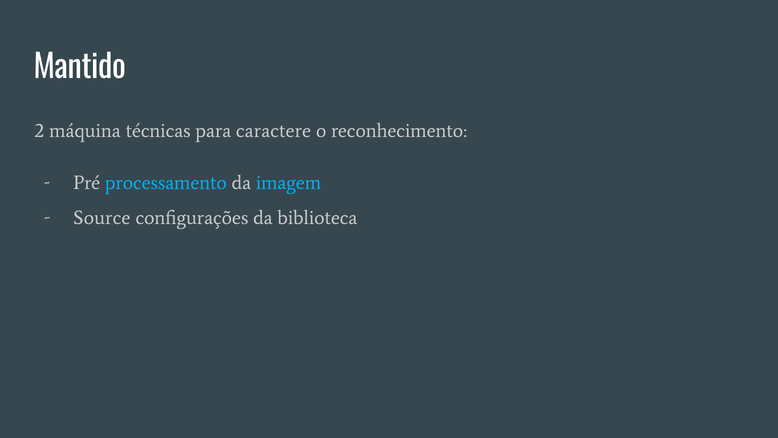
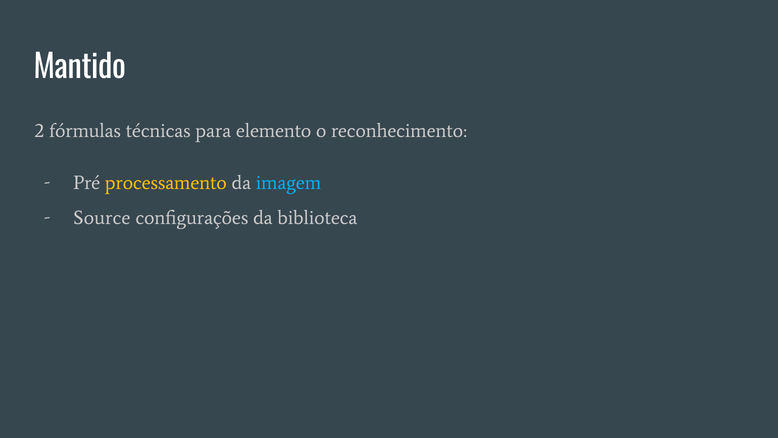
máquina: máquina -> fórmulas
caractere: caractere -> elemento
processamento colour: light blue -> yellow
